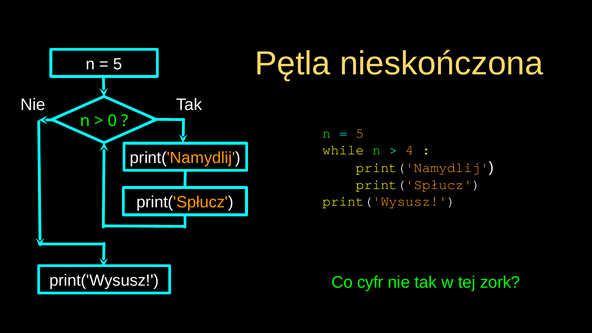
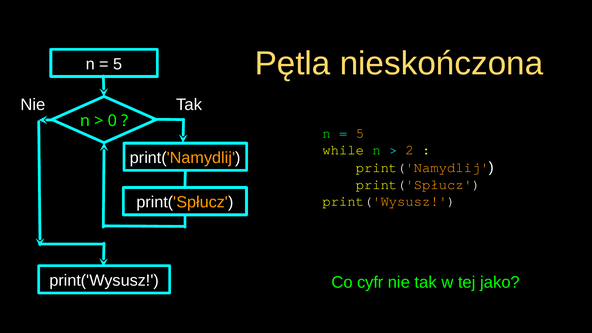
4: 4 -> 2
zork: zork -> jako
